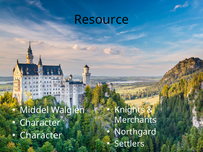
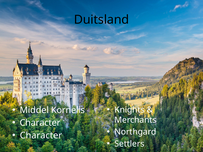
Resource: Resource -> Duitsland
Walgien: Walgien -> Kornelis
